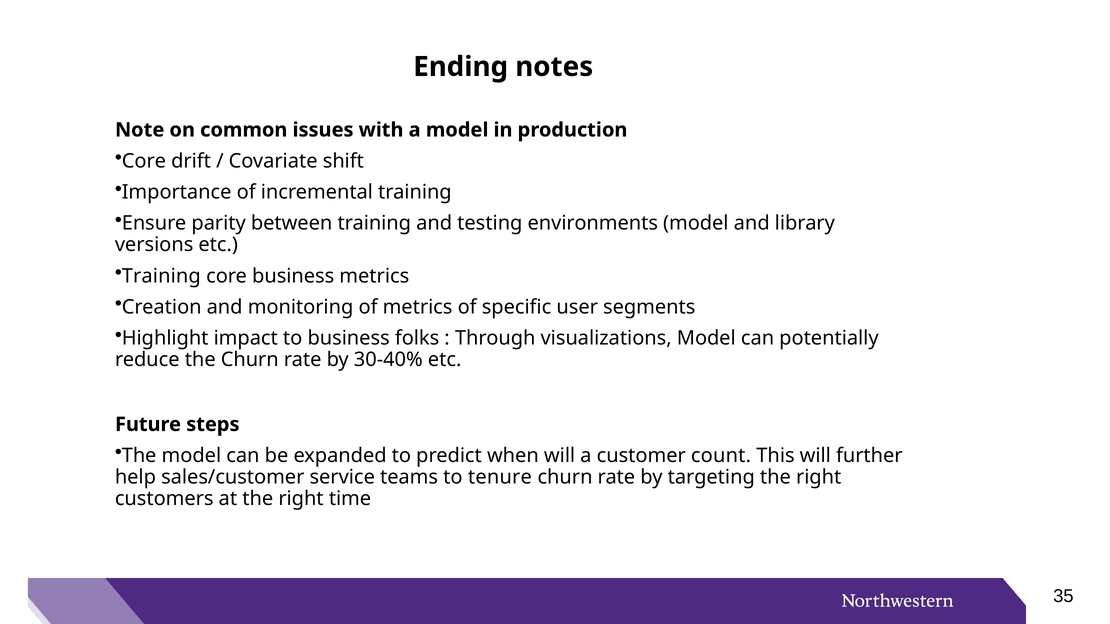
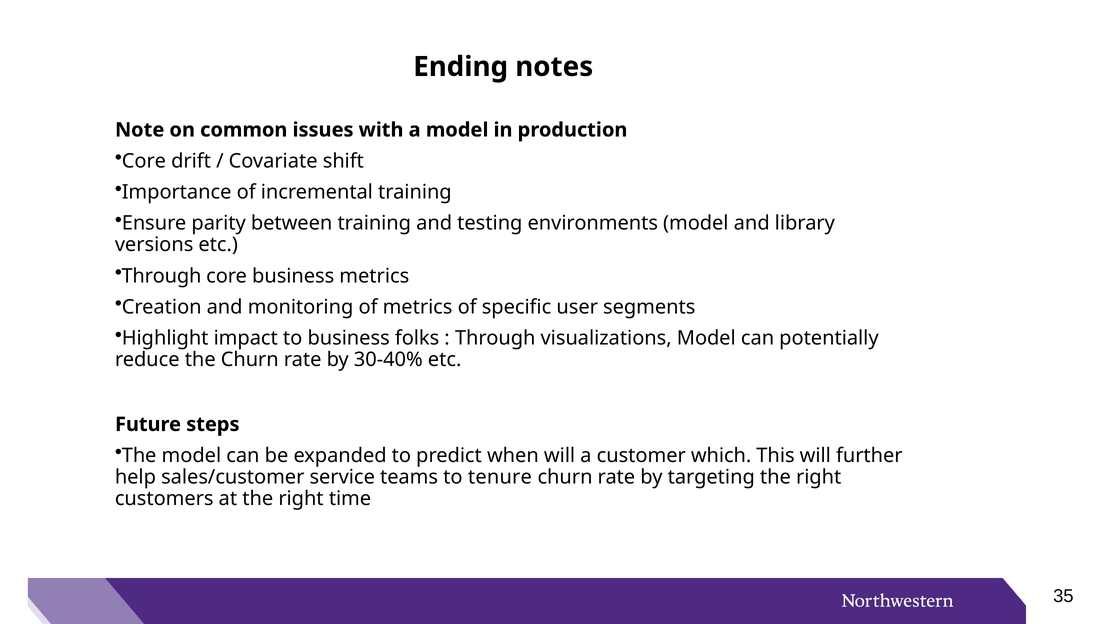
Training at (161, 276): Training -> Through
count: count -> which
